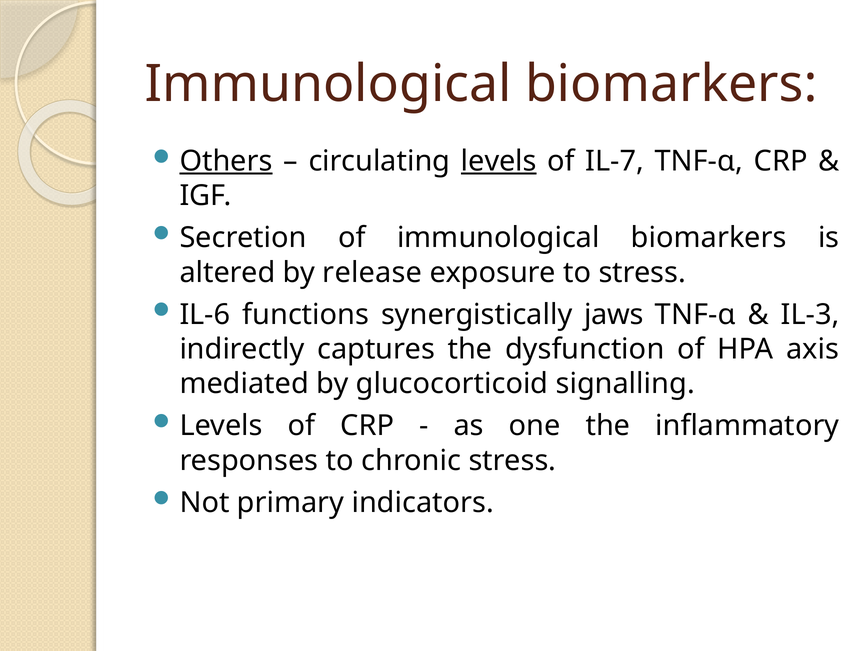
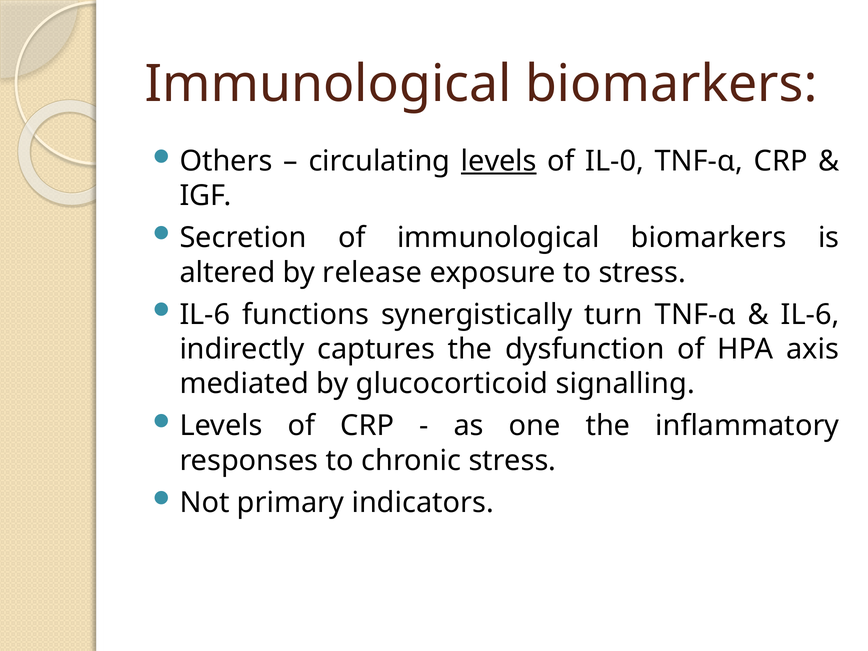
Others underline: present -> none
IL-7: IL-7 -> IL-0
jaws: jaws -> turn
IL-3 at (810, 314): IL-3 -> IL-6
